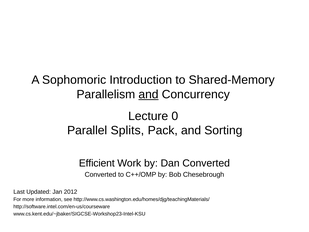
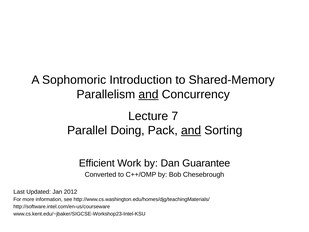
0: 0 -> 7
Splits: Splits -> Doing
and at (191, 130) underline: none -> present
Dan Converted: Converted -> Guarantee
